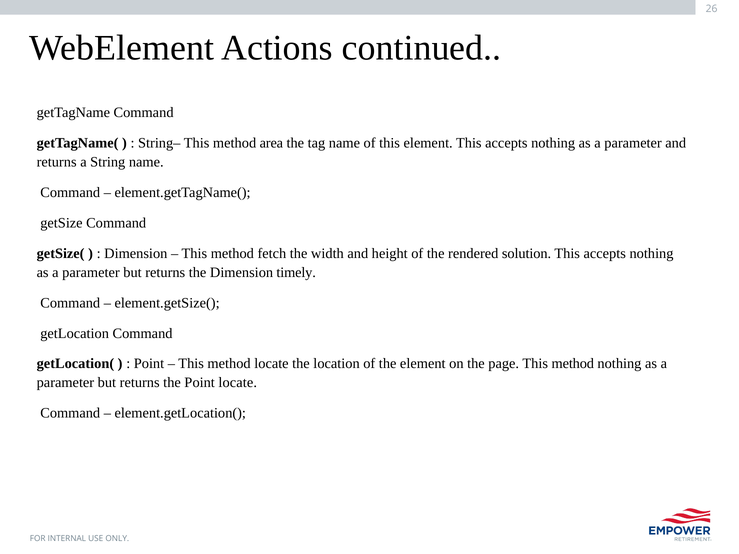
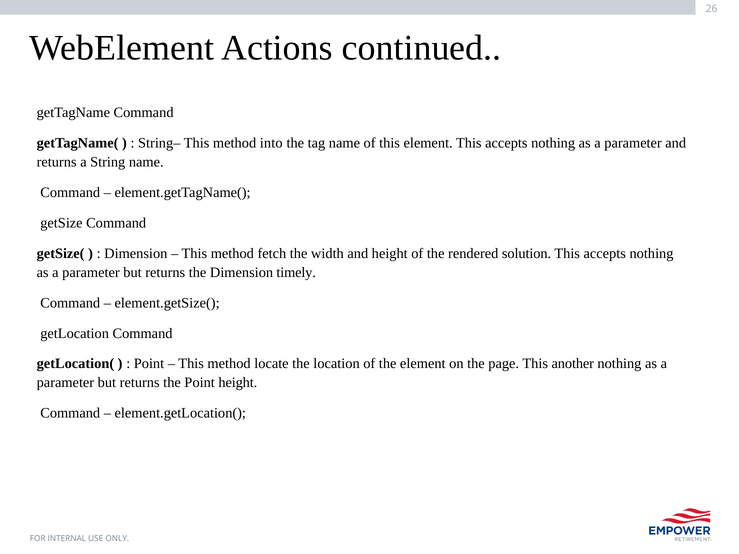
area: area -> into
page This method: method -> another
Point locate: locate -> height
